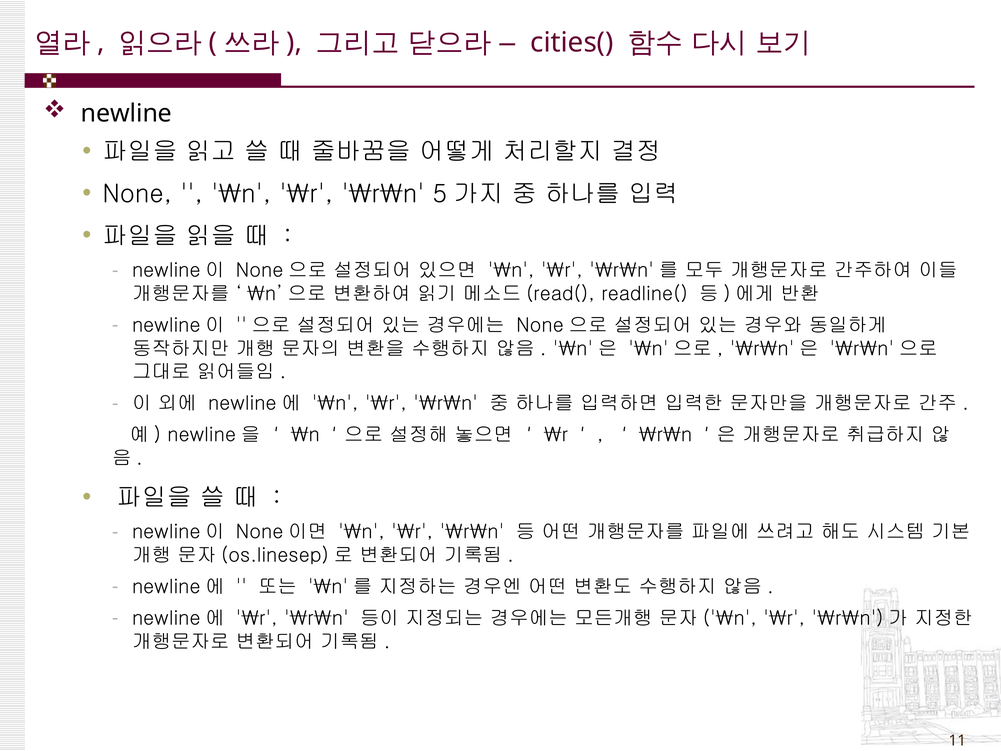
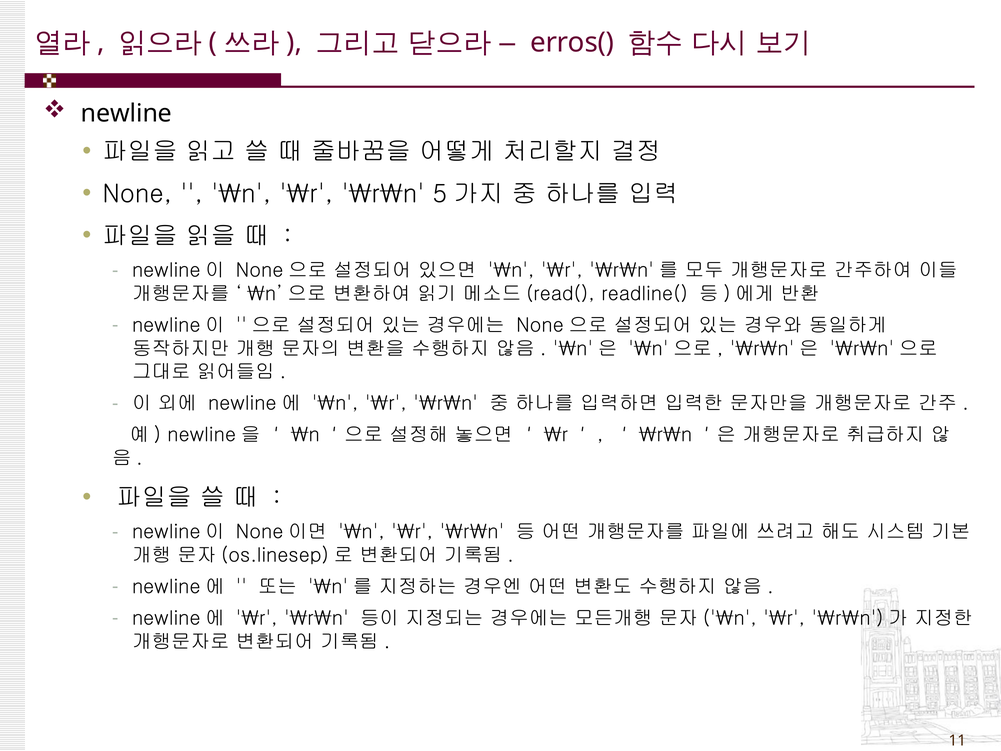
cities(: cities( -> erros(
